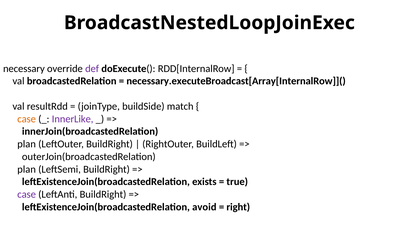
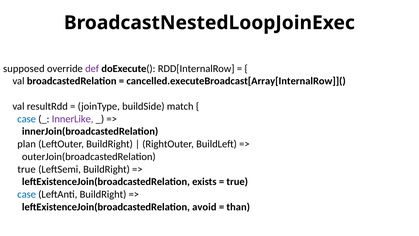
necessary: necessary -> supposed
necessary.executeBroadcast[Array[InternalRow]](: necessary.executeBroadcast[Array[InternalRow]]( -> cancelled.executeBroadcast[Array[InternalRow]](
case at (27, 119) colour: orange -> blue
plan at (27, 169): plan -> true
case at (27, 194) colour: purple -> blue
right: right -> than
